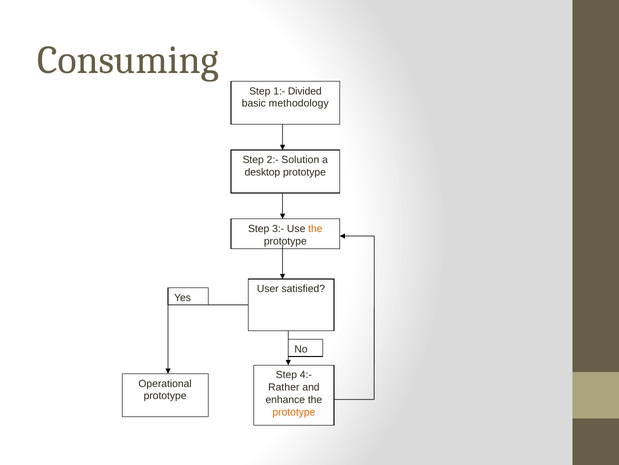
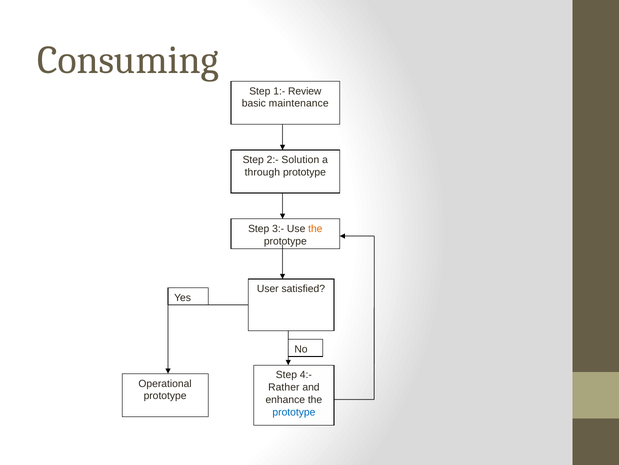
Divided: Divided -> Review
methodology: methodology -> maintenance
desktop: desktop -> through
prototype at (294, 412) colour: orange -> blue
